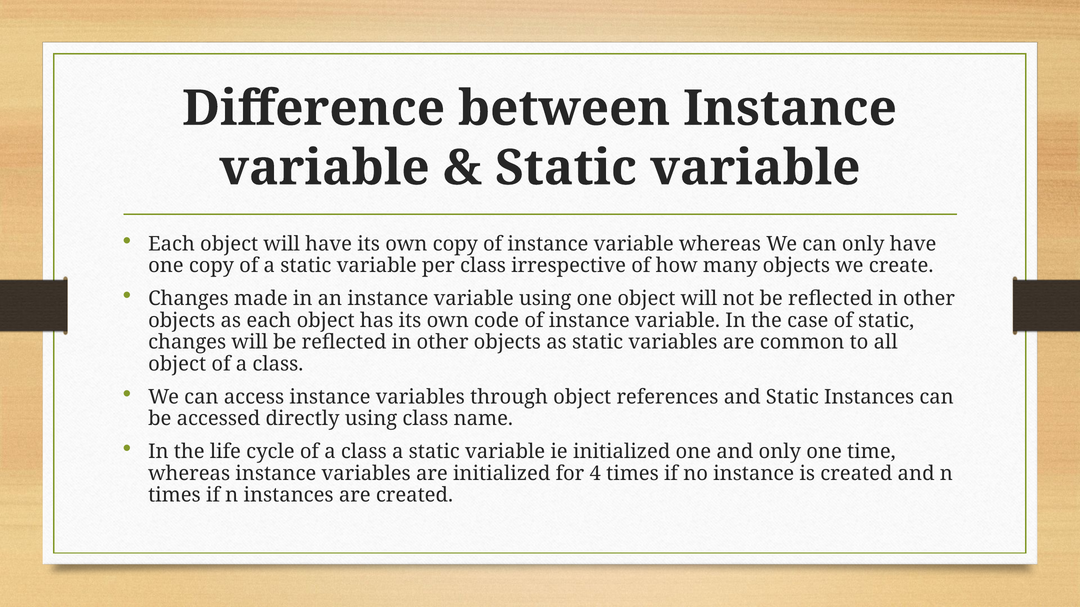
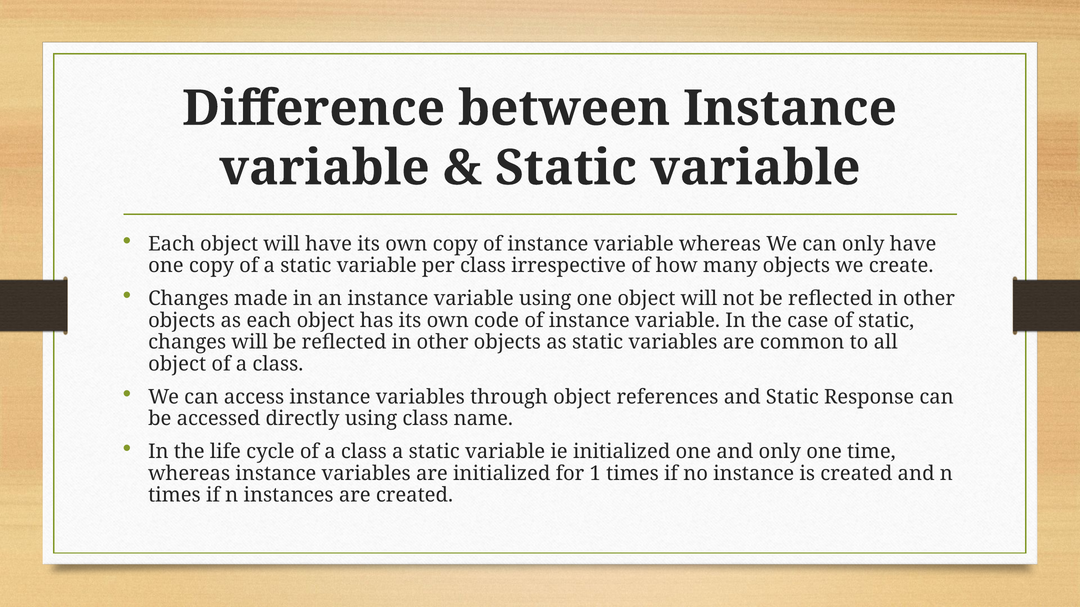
Static Instances: Instances -> Response
4: 4 -> 1
